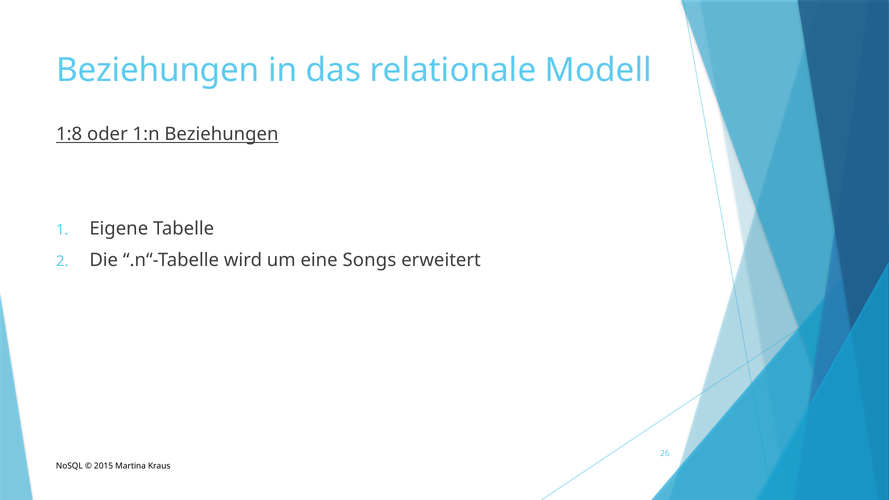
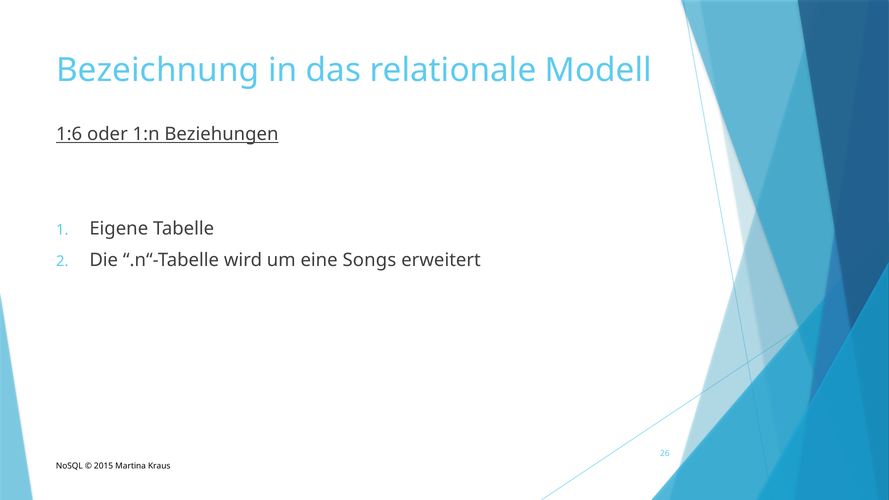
Beziehungen at (158, 70): Beziehungen -> Bezeichnung
1:8: 1:8 -> 1:6
